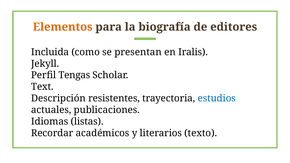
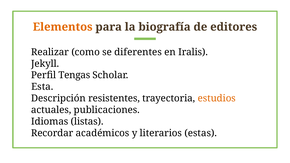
Incluida: Incluida -> Realizar
presentan: presentan -> diferentes
Text: Text -> Esta
estudios colour: blue -> orange
texto: texto -> estas
